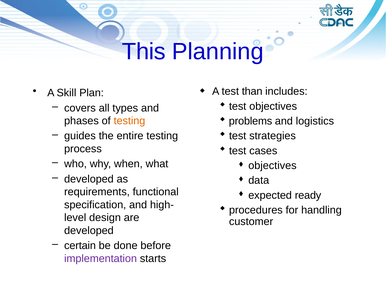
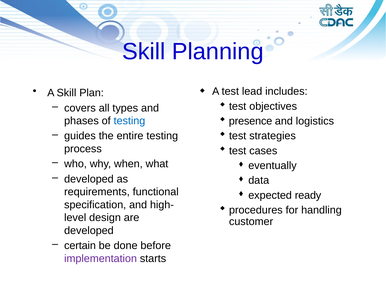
This at (144, 51): This -> Skill
than: than -> lead
problems: problems -> presence
testing at (129, 121) colour: orange -> blue
objectives at (272, 165): objectives -> eventually
